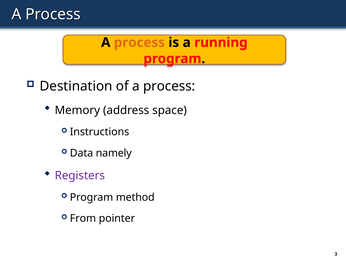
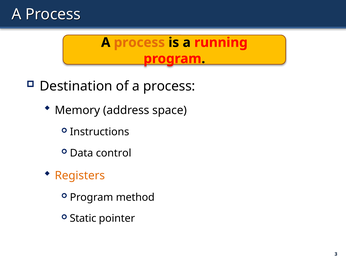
namely: namely -> control
Registers colour: purple -> orange
From: From -> Static
